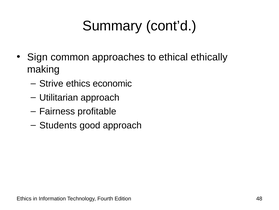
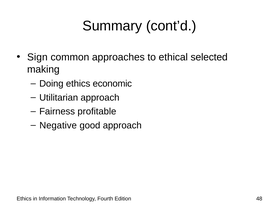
ethically: ethically -> selected
Strive: Strive -> Doing
Students: Students -> Negative
